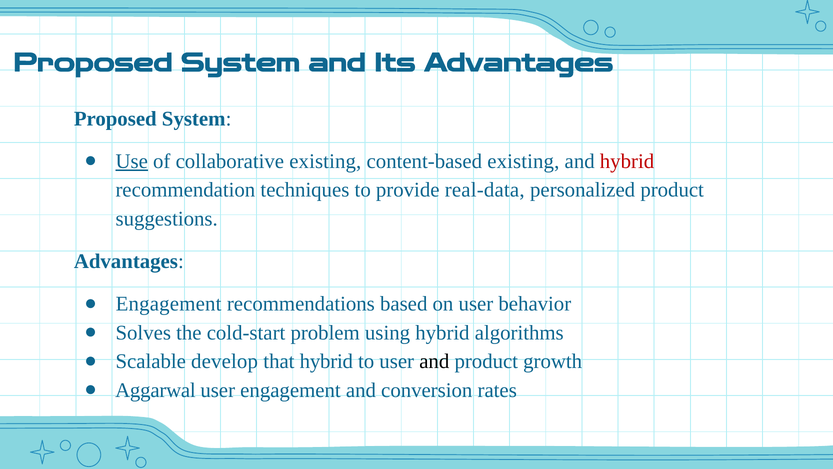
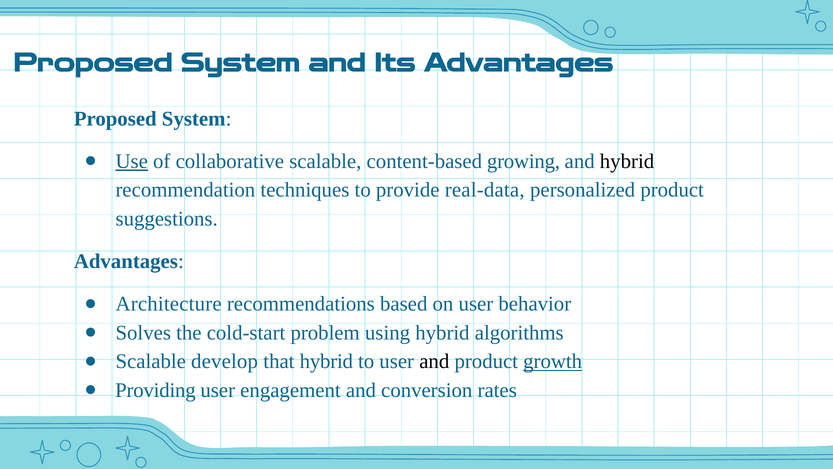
collaborative existing: existing -> scalable
content-based existing: existing -> growing
hybrid at (627, 161) colour: red -> black
Engagement at (169, 304): Engagement -> Architecture
growth underline: none -> present
Aggarwal: Aggarwal -> Providing
